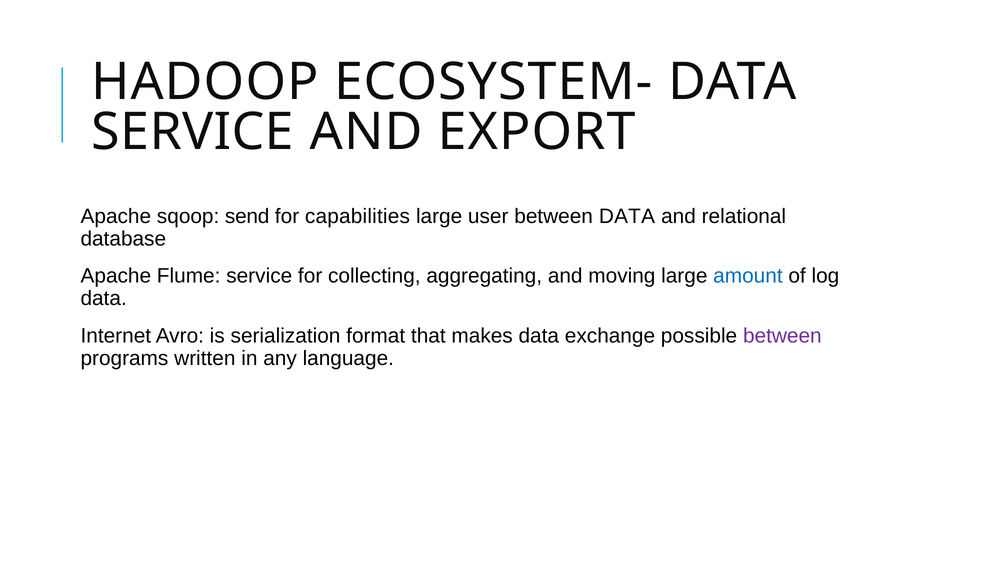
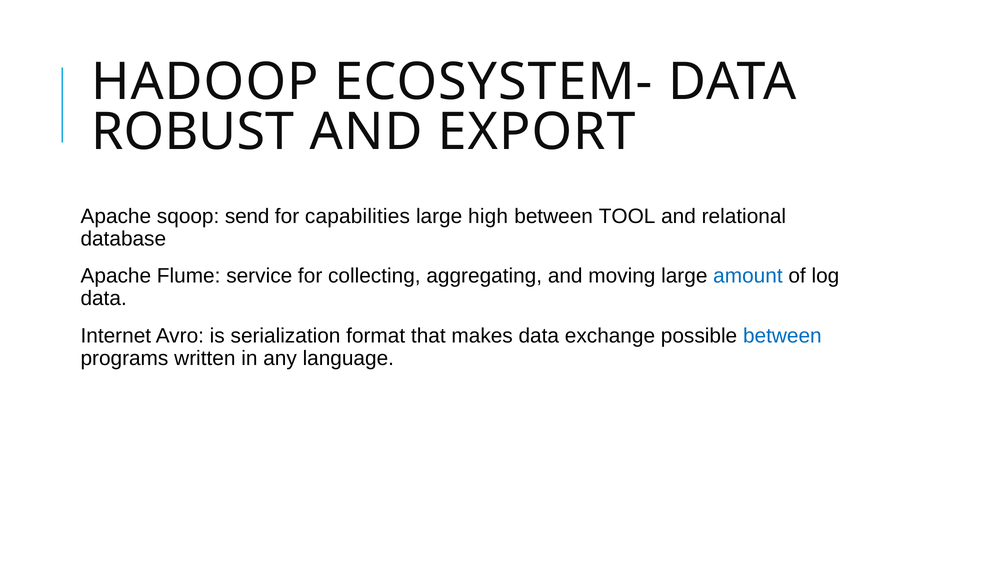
SERVICE at (193, 132): SERVICE -> ROBUST
user: user -> high
between DATA: DATA -> TOOL
between at (782, 335) colour: purple -> blue
